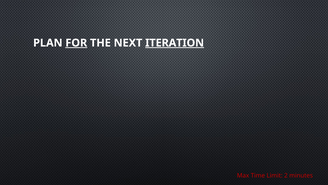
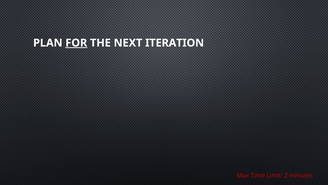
ITERATION underline: present -> none
